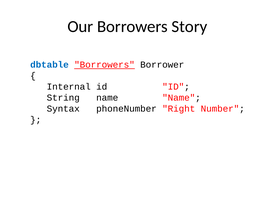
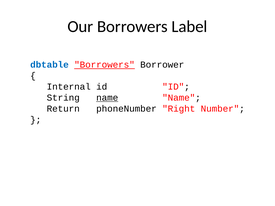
Story: Story -> Label
name at (107, 98) underline: none -> present
Syntax: Syntax -> Return
